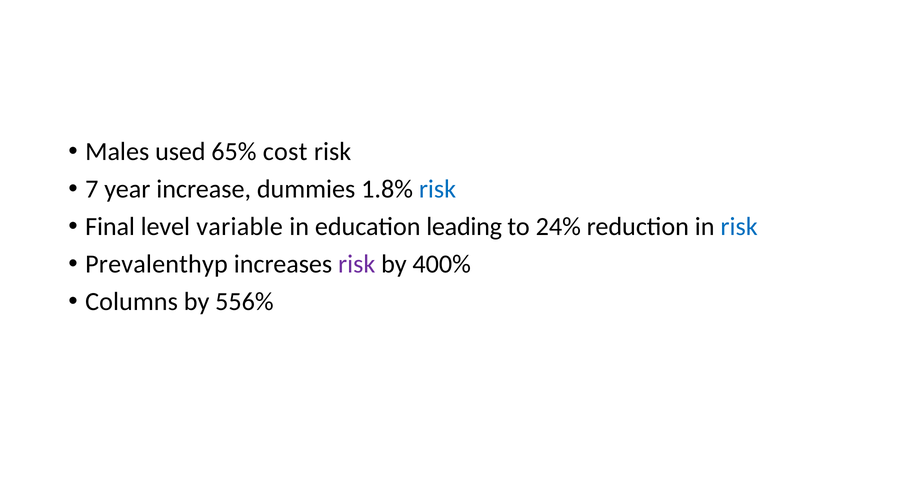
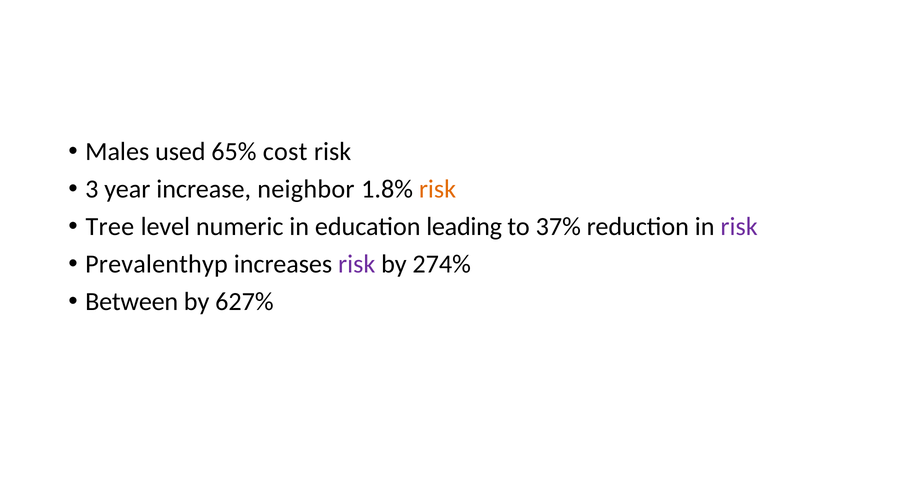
7: 7 -> 3
dummies: dummies -> neighbor
risk at (437, 189) colour: blue -> orange
Final: Final -> Tree
variable: variable -> numeric
24%: 24% -> 37%
risk at (739, 227) colour: blue -> purple
400%: 400% -> 274%
Columns: Columns -> Between
556%: 556% -> 627%
